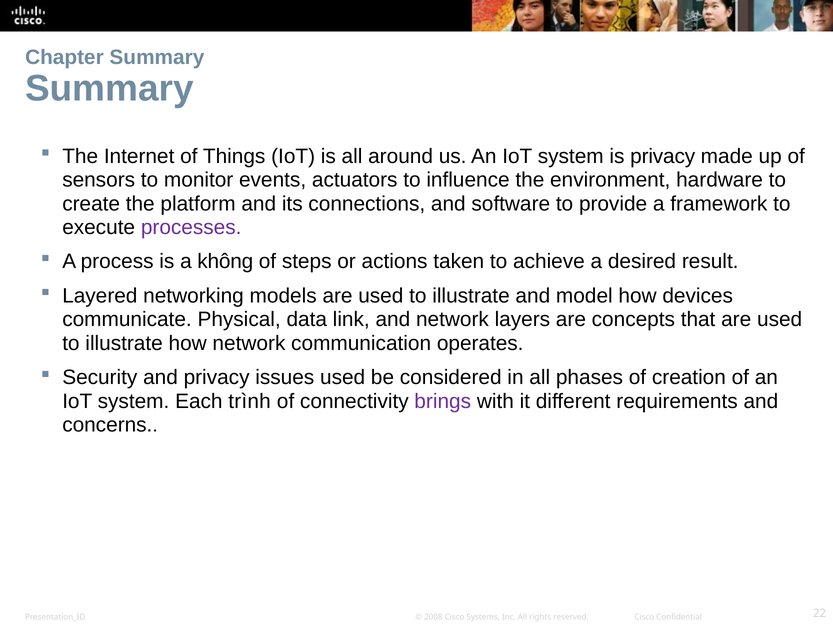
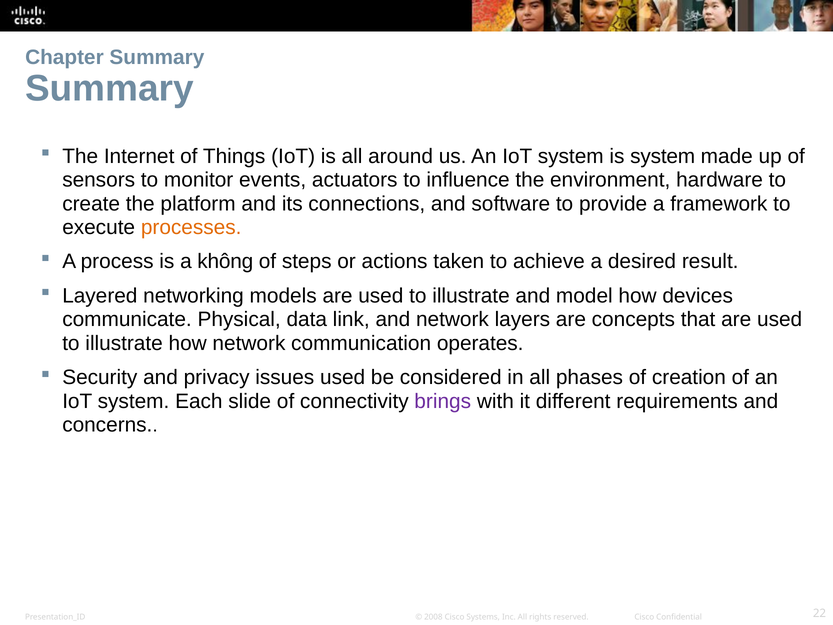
is privacy: privacy -> system
processes colour: purple -> orange
trình: trình -> slide
